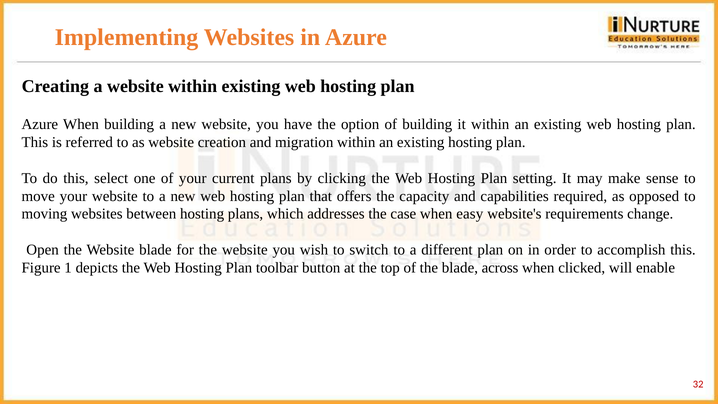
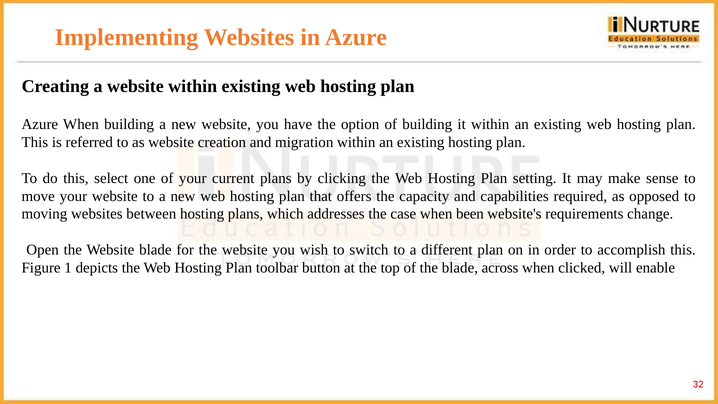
easy: easy -> been
